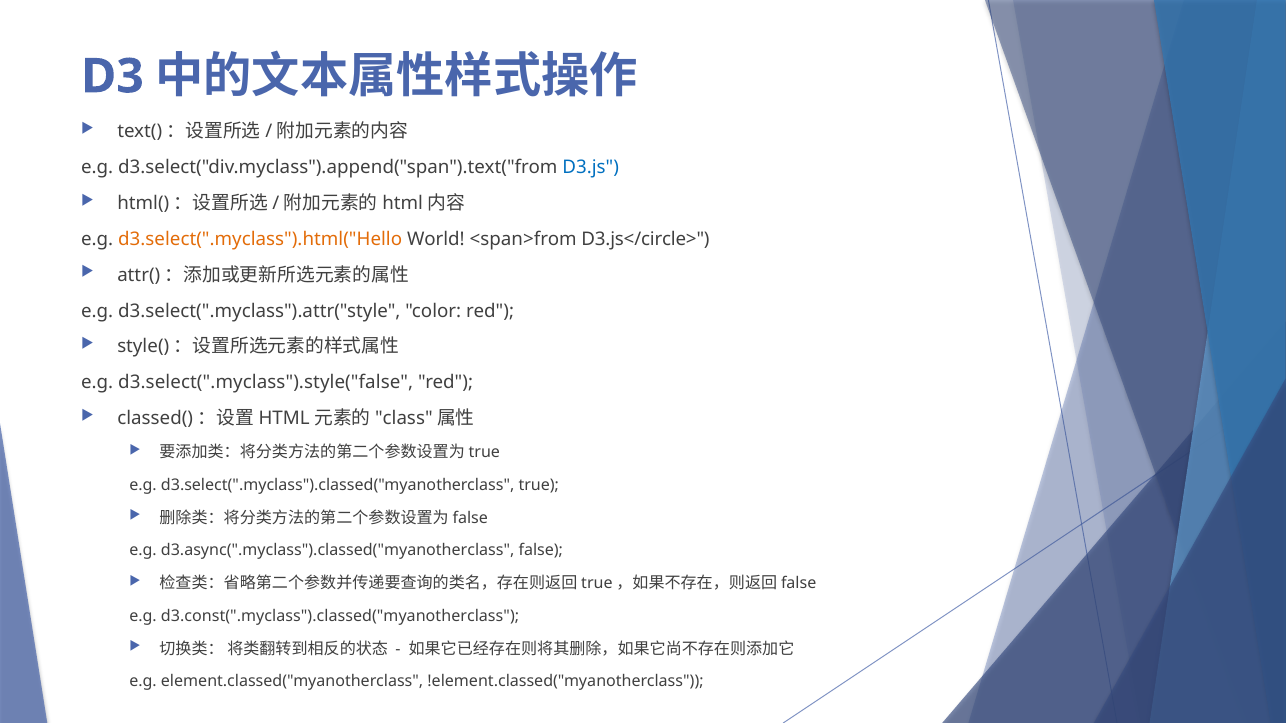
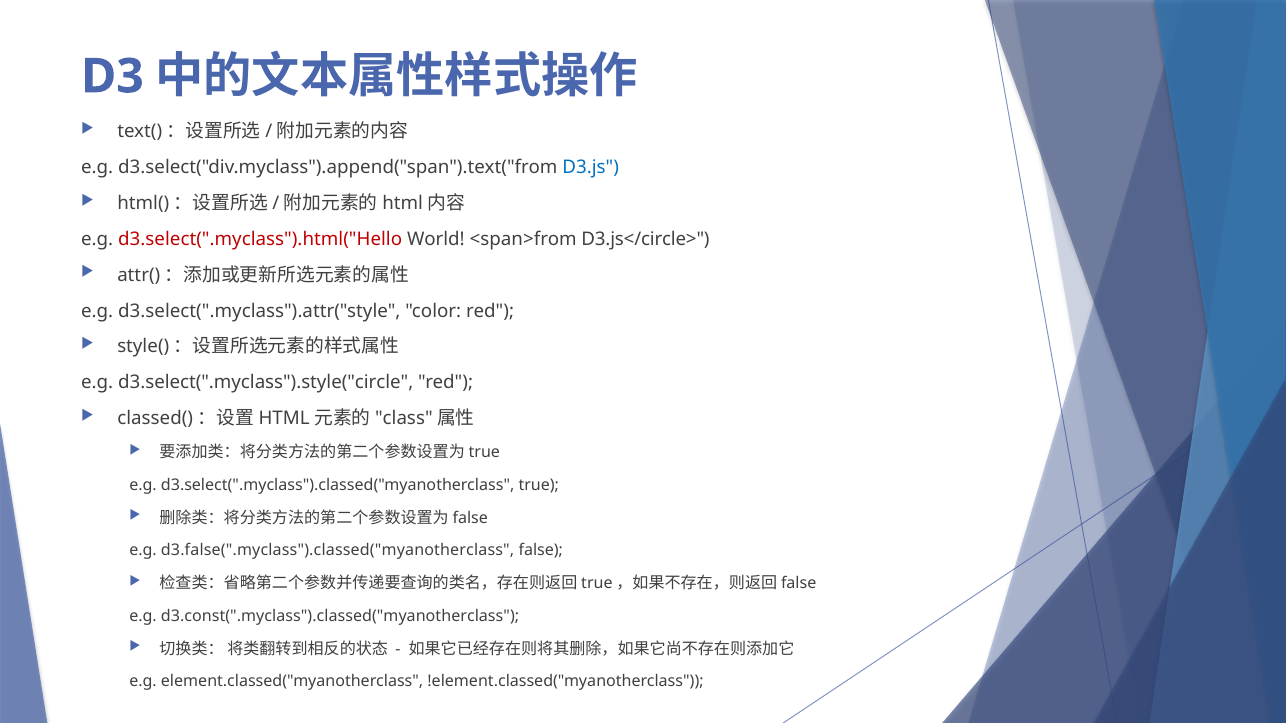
d3.select(".myclass").html("Hello colour: orange -> red
d3.select(".myclass").style("false: d3.select(".myclass").style("false -> d3.select(".myclass").style("circle
d3.async(".myclass").classed("myanotherclass: d3.async(".myclass").classed("myanotherclass -> d3.false(".myclass").classed("myanotherclass
